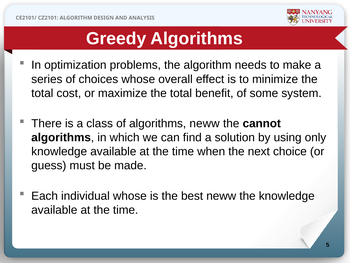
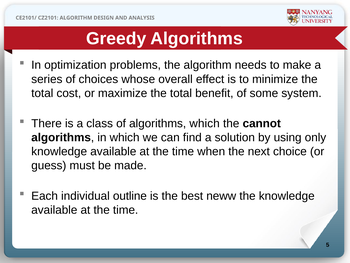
algorithms neww: neww -> which
individual whose: whose -> outline
